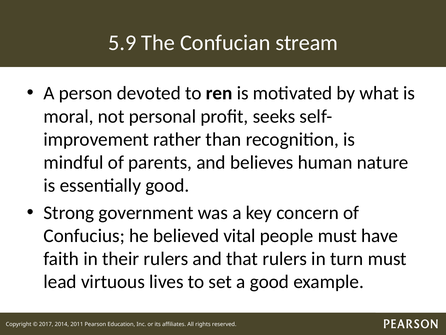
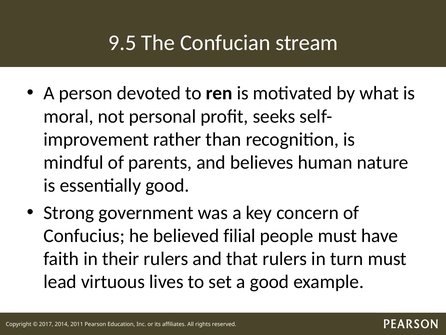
5.9: 5.9 -> 9.5
vital: vital -> filial
